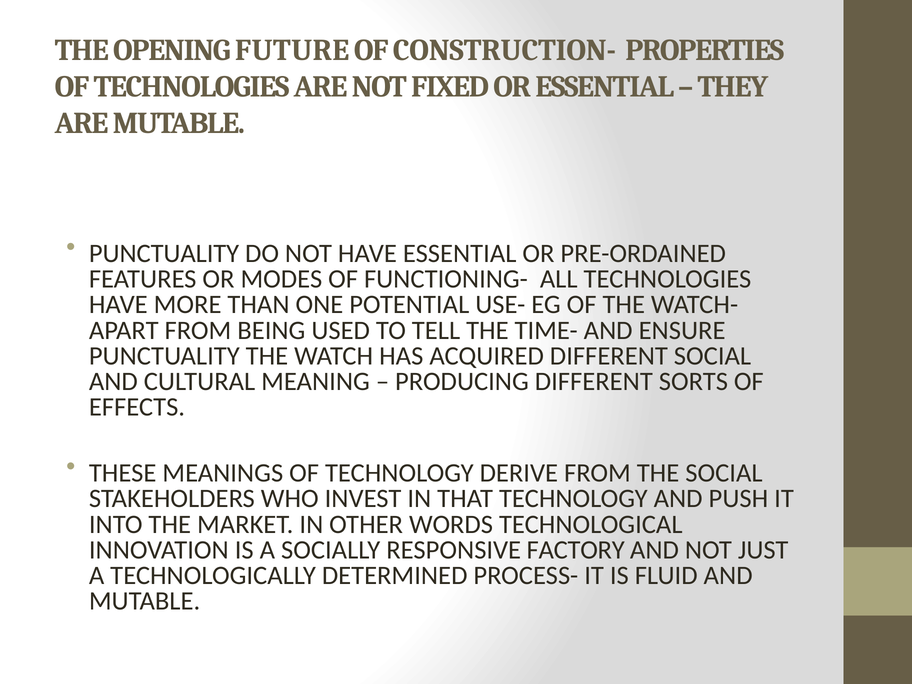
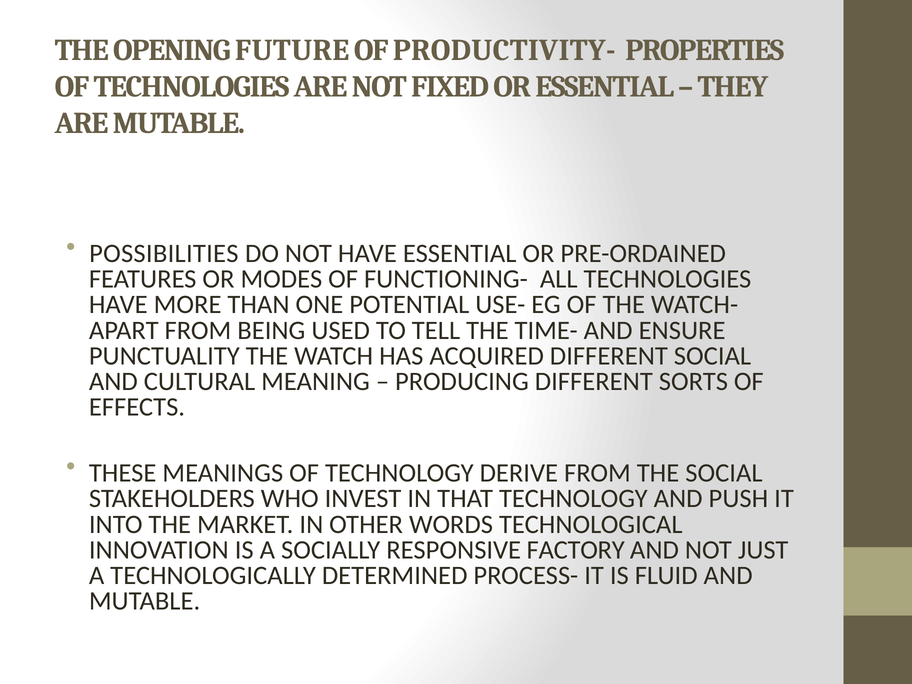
CONSTRUCTION-: CONSTRUCTION- -> PRODUCTIVITY-
PUNCTUALITY at (164, 254): PUNCTUALITY -> POSSIBILITIES
